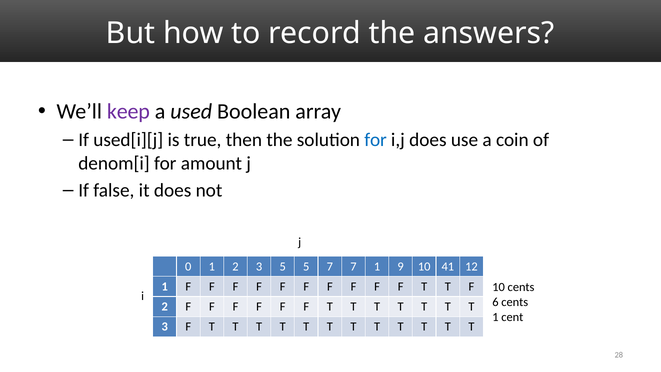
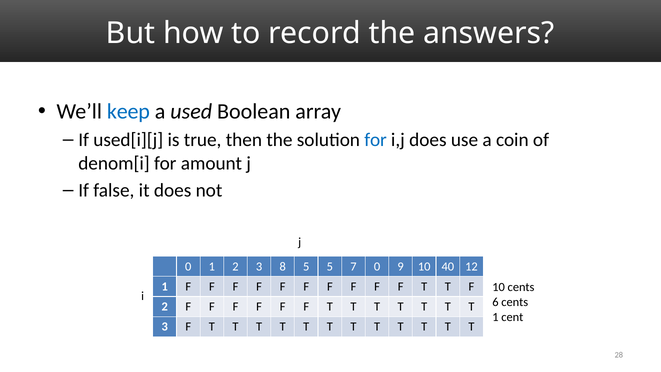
keep colour: purple -> blue
3 5: 5 -> 8
5 7: 7 -> 5
7 1: 1 -> 0
41: 41 -> 40
